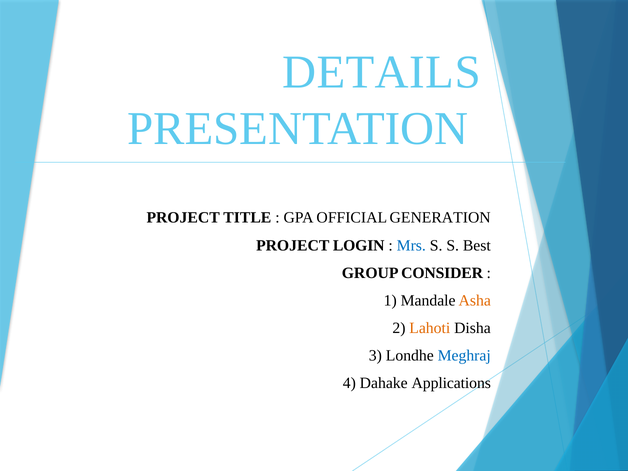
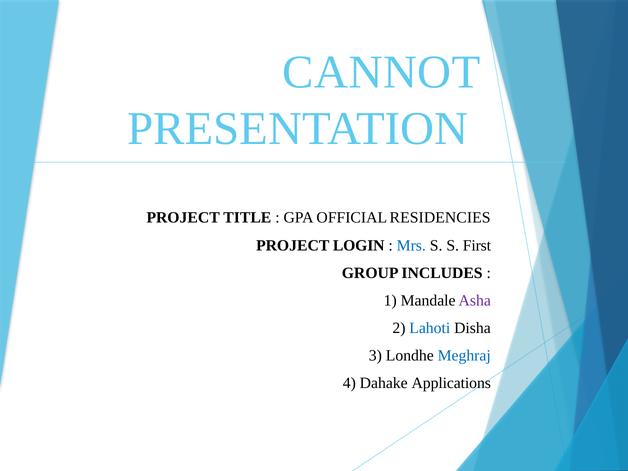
DETAILS: DETAILS -> CANNOT
GENERATION: GENERATION -> RESIDENCIES
Best: Best -> First
CONSIDER: CONSIDER -> INCLUDES
Asha colour: orange -> purple
Lahoti colour: orange -> blue
